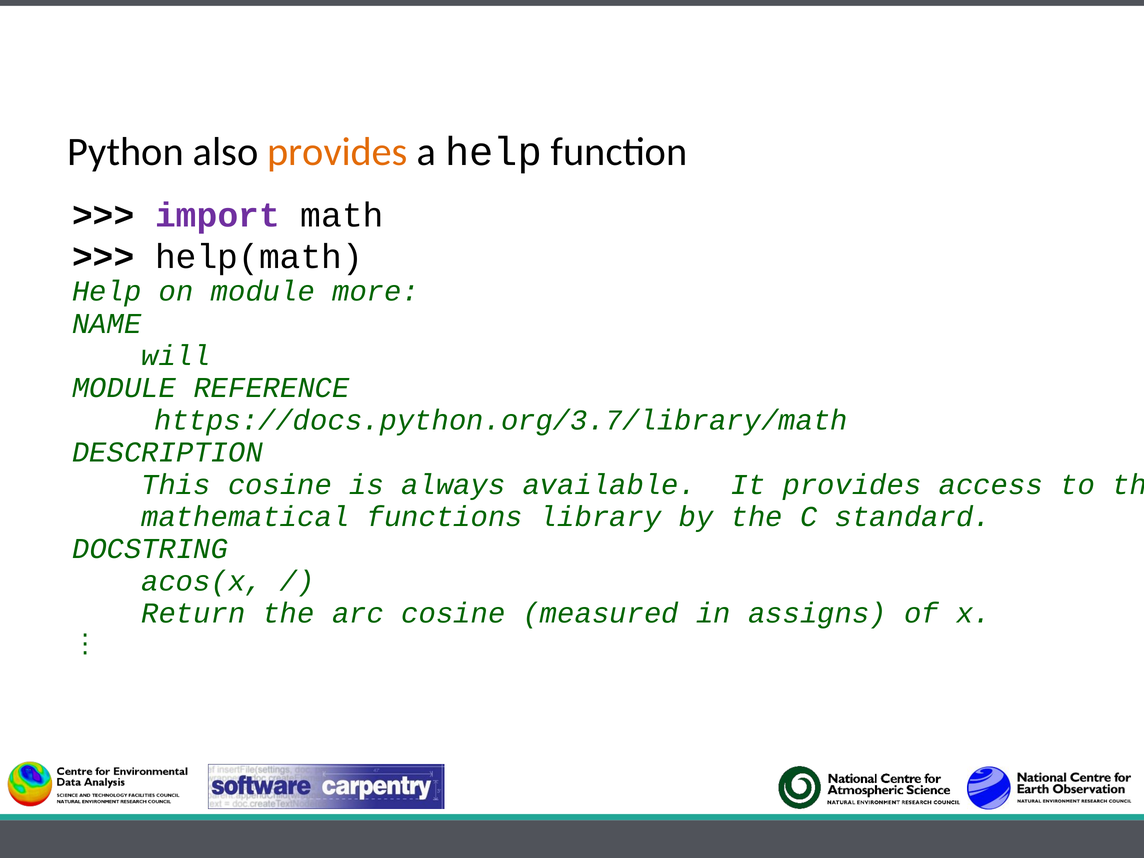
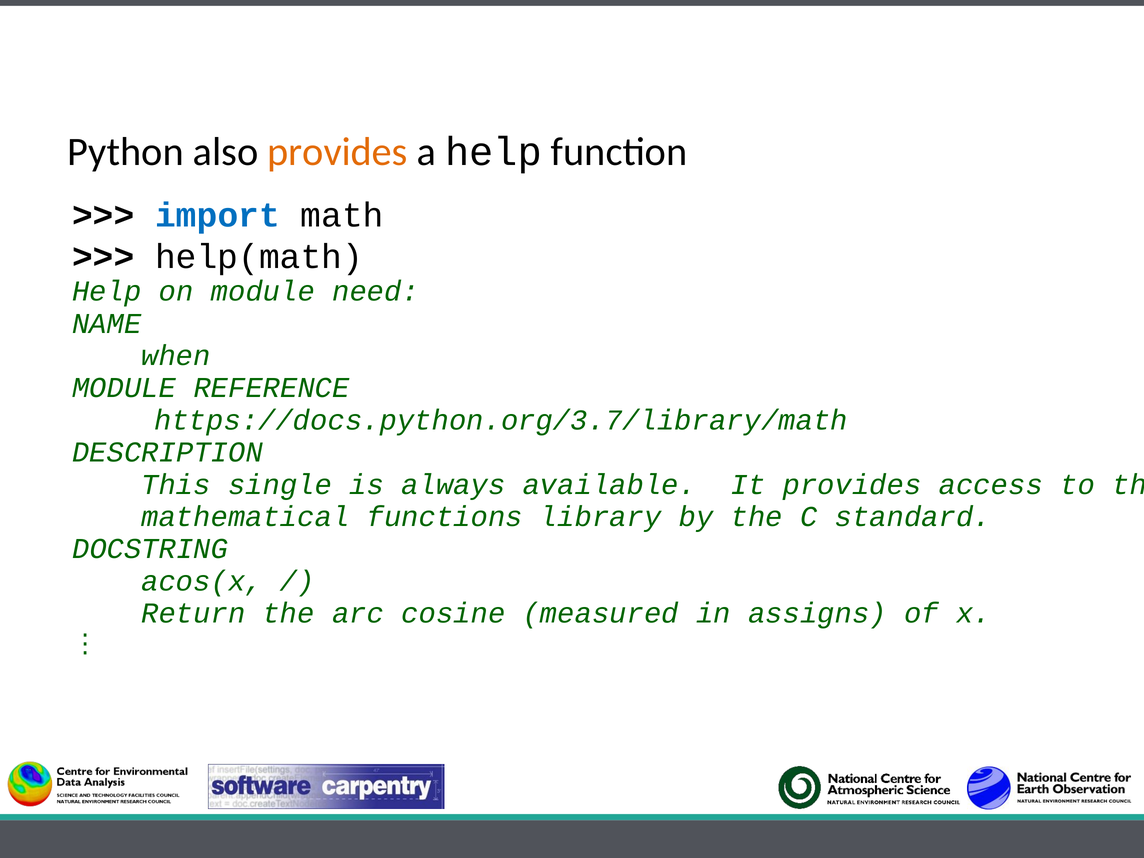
import colour: purple -> blue
more: more -> need
will: will -> when
This cosine: cosine -> single
